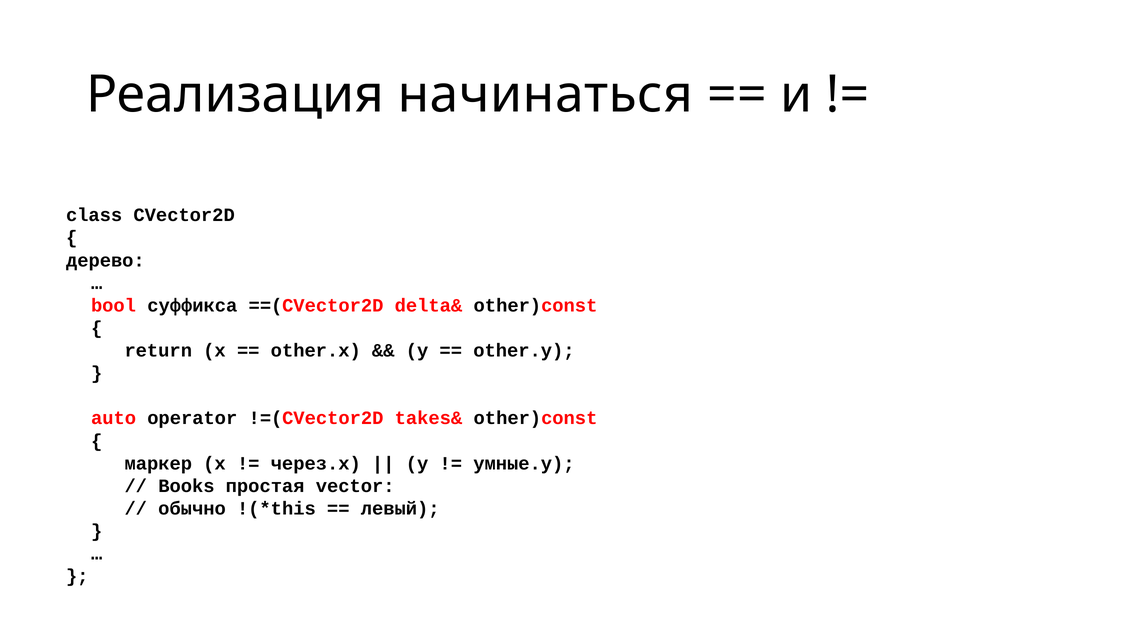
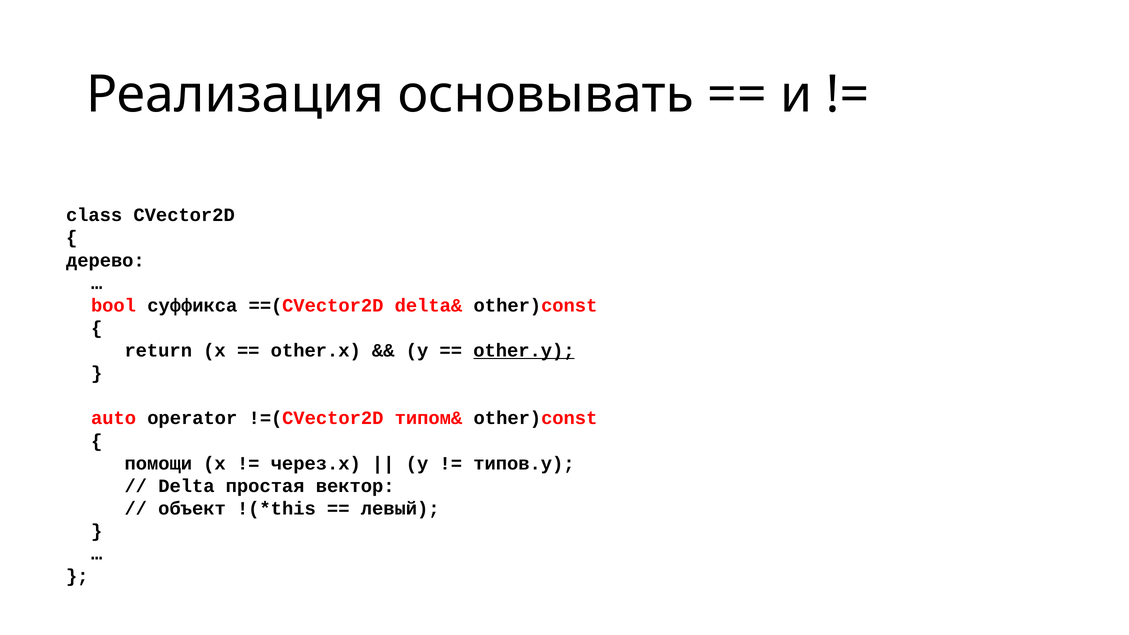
начинаться: начинаться -> основывать
other.y underline: none -> present
takes&: takes& -> типом&
маркер: маркер -> помощи
умные.y: умные.y -> типов.y
Books: Books -> Delta
vector: vector -> вектор
обычно: обычно -> объект
